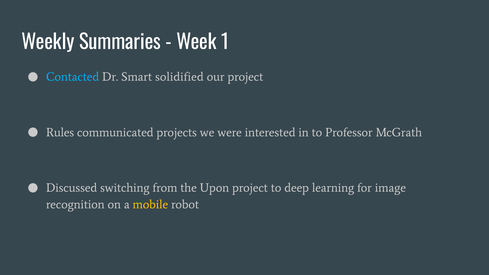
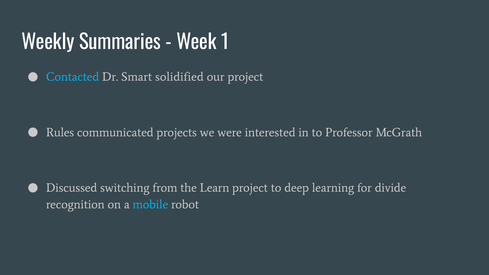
Upon: Upon -> Learn
image: image -> divide
mobile colour: yellow -> light blue
